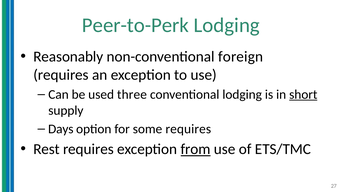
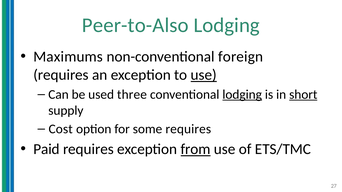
Peer-to-Perk: Peer-to-Perk -> Peer-to-Also
Reasonably: Reasonably -> Maximums
use at (204, 75) underline: none -> present
lodging at (242, 95) underline: none -> present
Days: Days -> Cost
Rest: Rest -> Paid
